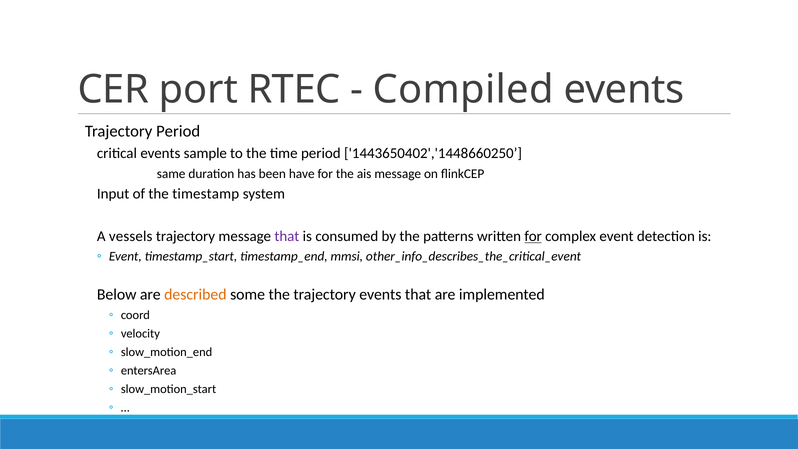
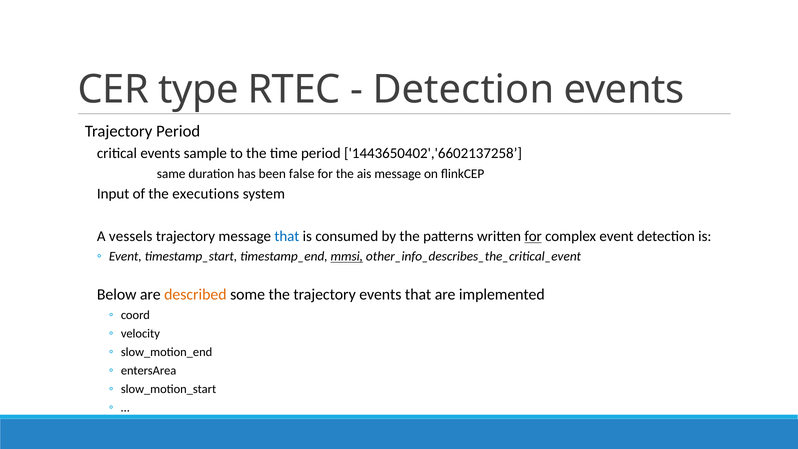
port: port -> type
Compiled at (463, 89): Compiled -> Detection
1443650402','1448660250: 1443650402','1448660250 -> 1443650402','6602137258
have: have -> false
timestamp: timestamp -> executions
that at (287, 236) colour: purple -> blue
mmsi underline: none -> present
